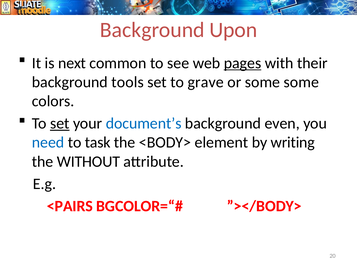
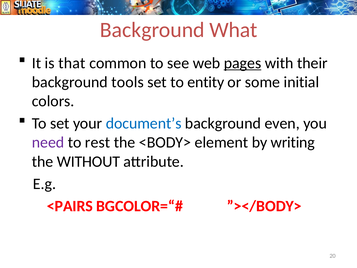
Upon: Upon -> What
next: next -> that
grave: grave -> entity
some some: some -> initial
set at (60, 123) underline: present -> none
need colour: blue -> purple
task: task -> rest
